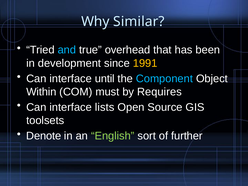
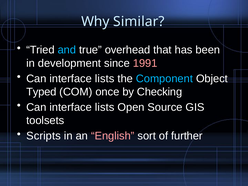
1991 colour: yellow -> pink
until at (105, 79): until -> lists
Within: Within -> Typed
must: must -> once
Requires: Requires -> Checking
Denote: Denote -> Scripts
English colour: light green -> pink
